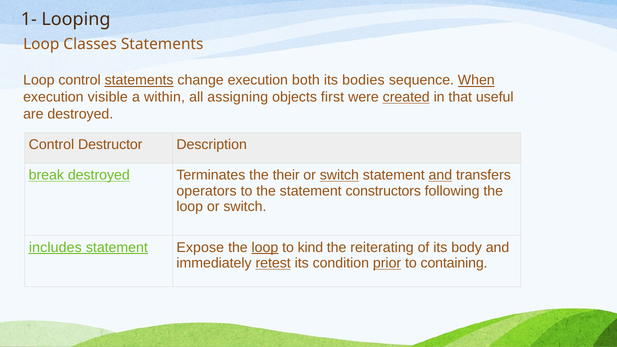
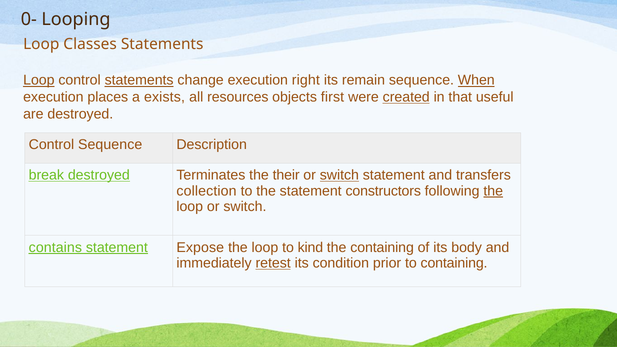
1-: 1- -> 0-
Loop at (39, 80) underline: none -> present
both: both -> right
bodies: bodies -> remain
visible: visible -> places
within: within -> exists
assigning: assigning -> resources
Control Destructor: Destructor -> Sequence
and at (440, 175) underline: present -> none
operators: operators -> collection
the at (493, 191) underline: none -> present
includes: includes -> contains
loop at (265, 247) underline: present -> none
the reiterating: reiterating -> containing
prior underline: present -> none
